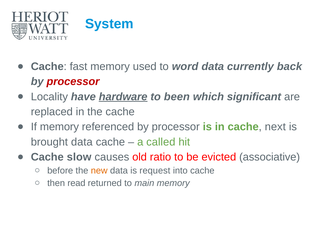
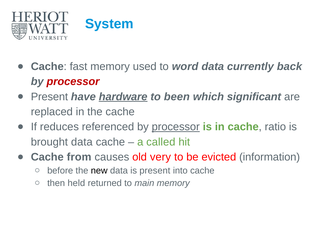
Locality at (49, 97): Locality -> Present
If memory: memory -> reduces
processor at (176, 127) underline: none -> present
next: next -> ratio
slow: slow -> from
ratio: ratio -> very
associative: associative -> information
new colour: orange -> black
is request: request -> present
read: read -> held
